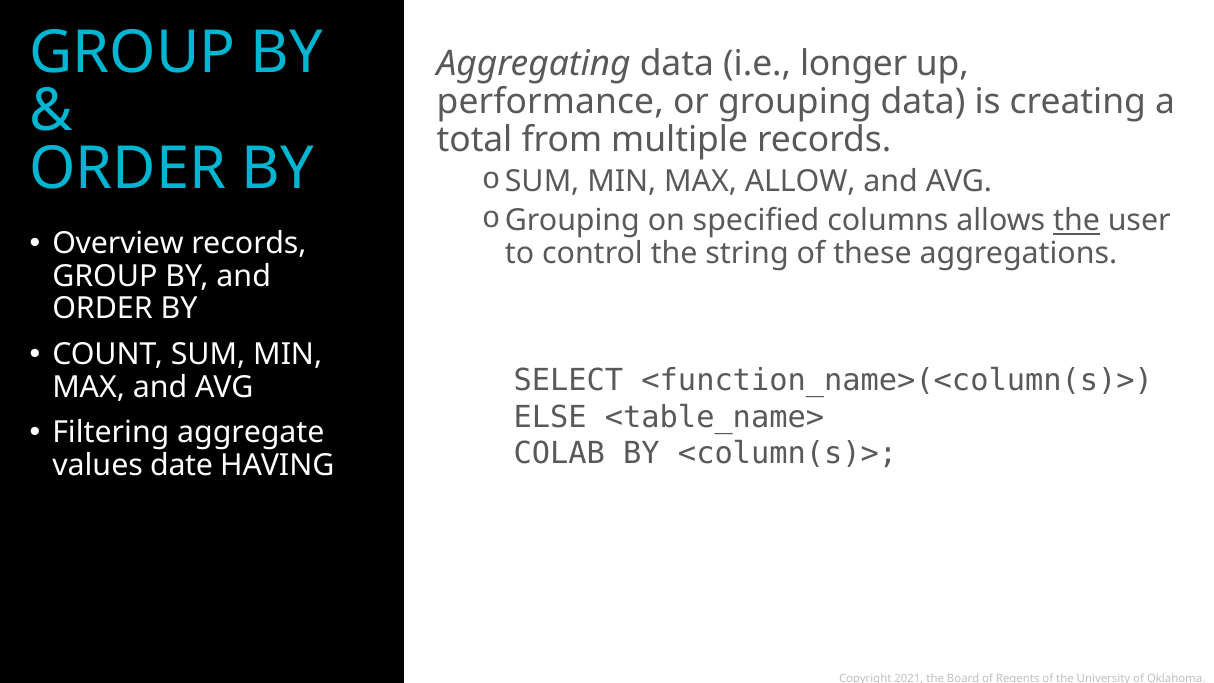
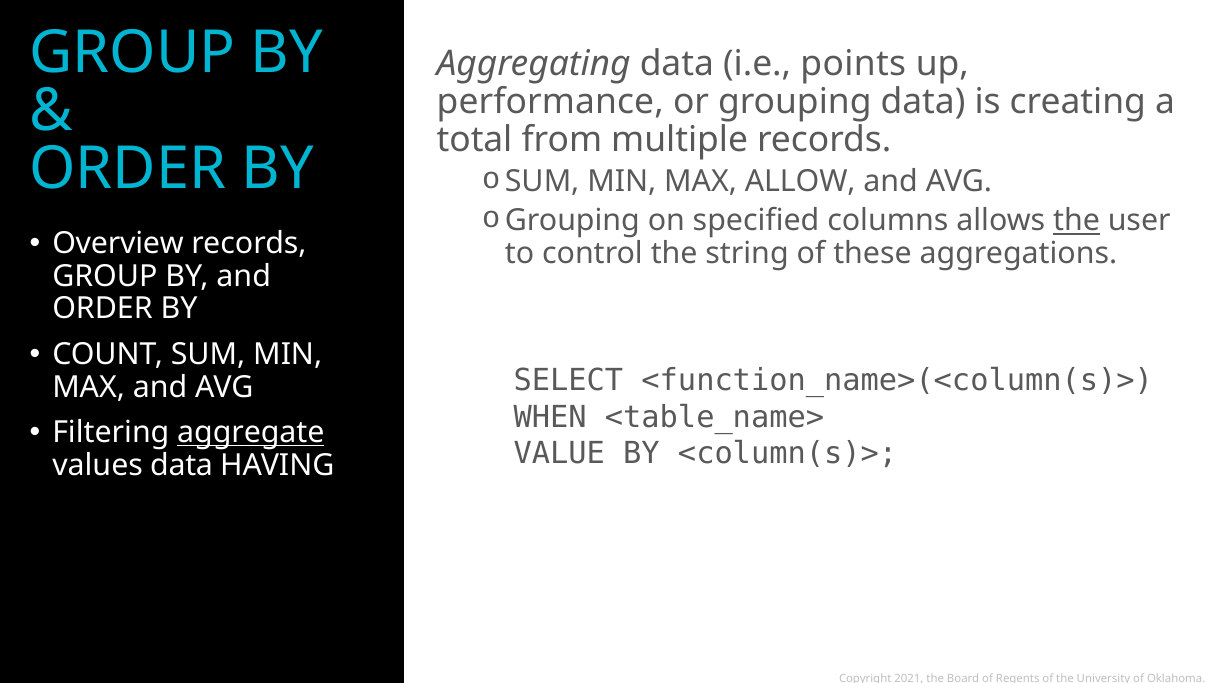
longer: longer -> points
ELSE: ELSE -> WHEN
aggregate underline: none -> present
COLAB: COLAB -> VALUE
values date: date -> data
